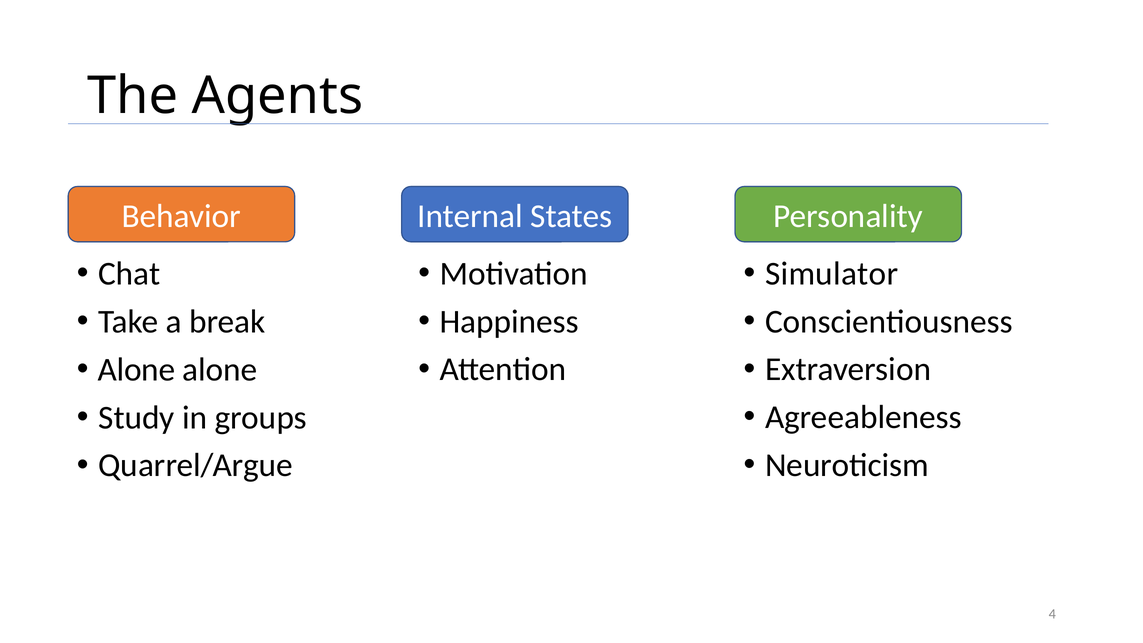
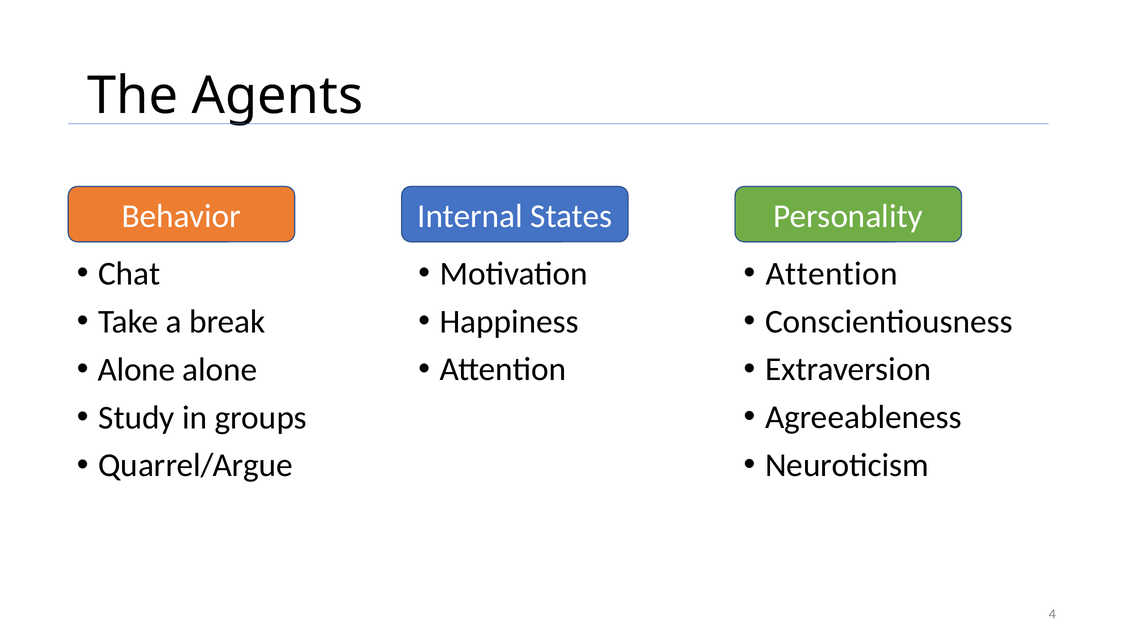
Simulator at (832, 274): Simulator -> Attention
